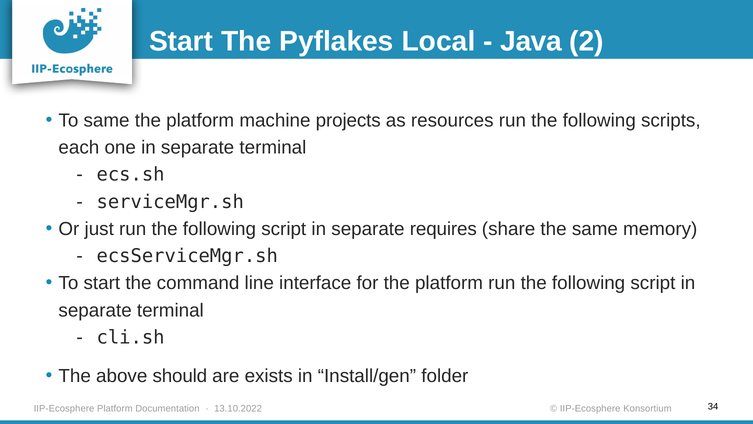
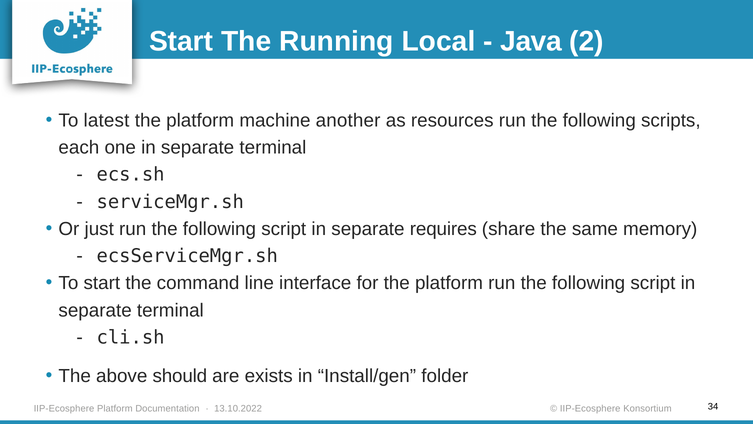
Pyflakes: Pyflakes -> Running
To same: same -> latest
projects: projects -> another
